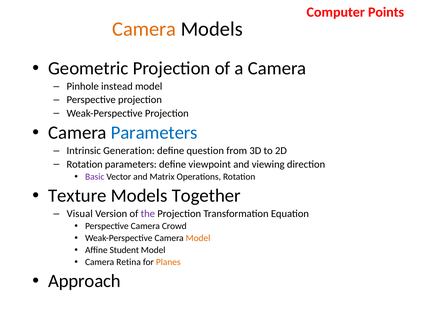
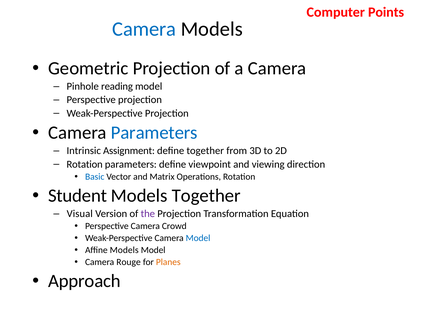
Camera at (144, 29) colour: orange -> blue
instead: instead -> reading
Generation: Generation -> Assignment
define question: question -> together
Basic colour: purple -> blue
Texture: Texture -> Student
Model at (198, 239) colour: orange -> blue
Affine Student: Student -> Models
Retina: Retina -> Rouge
